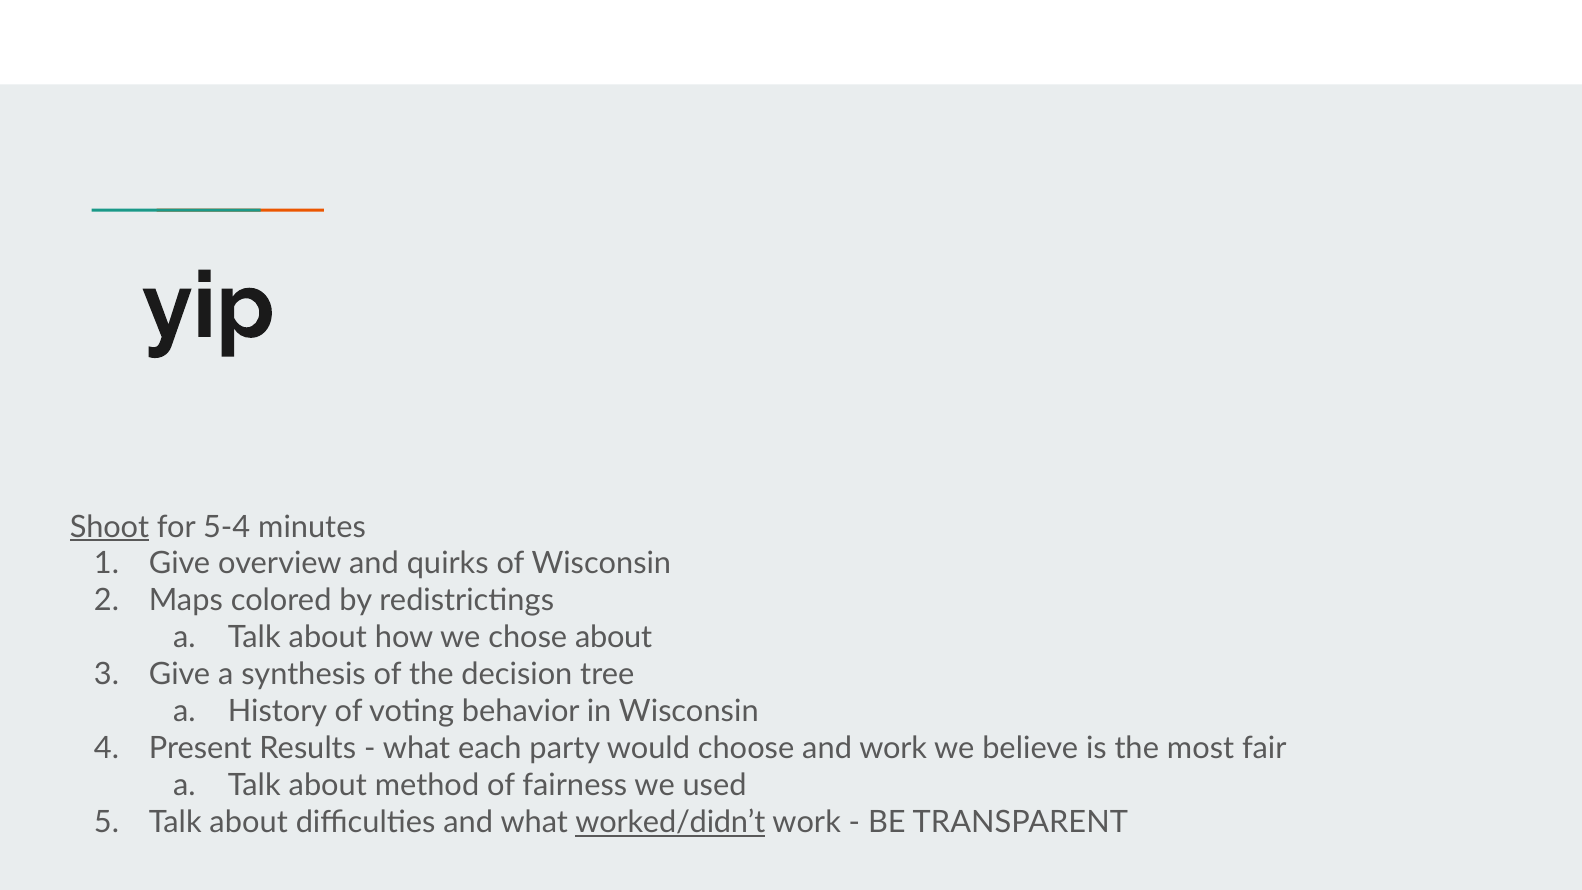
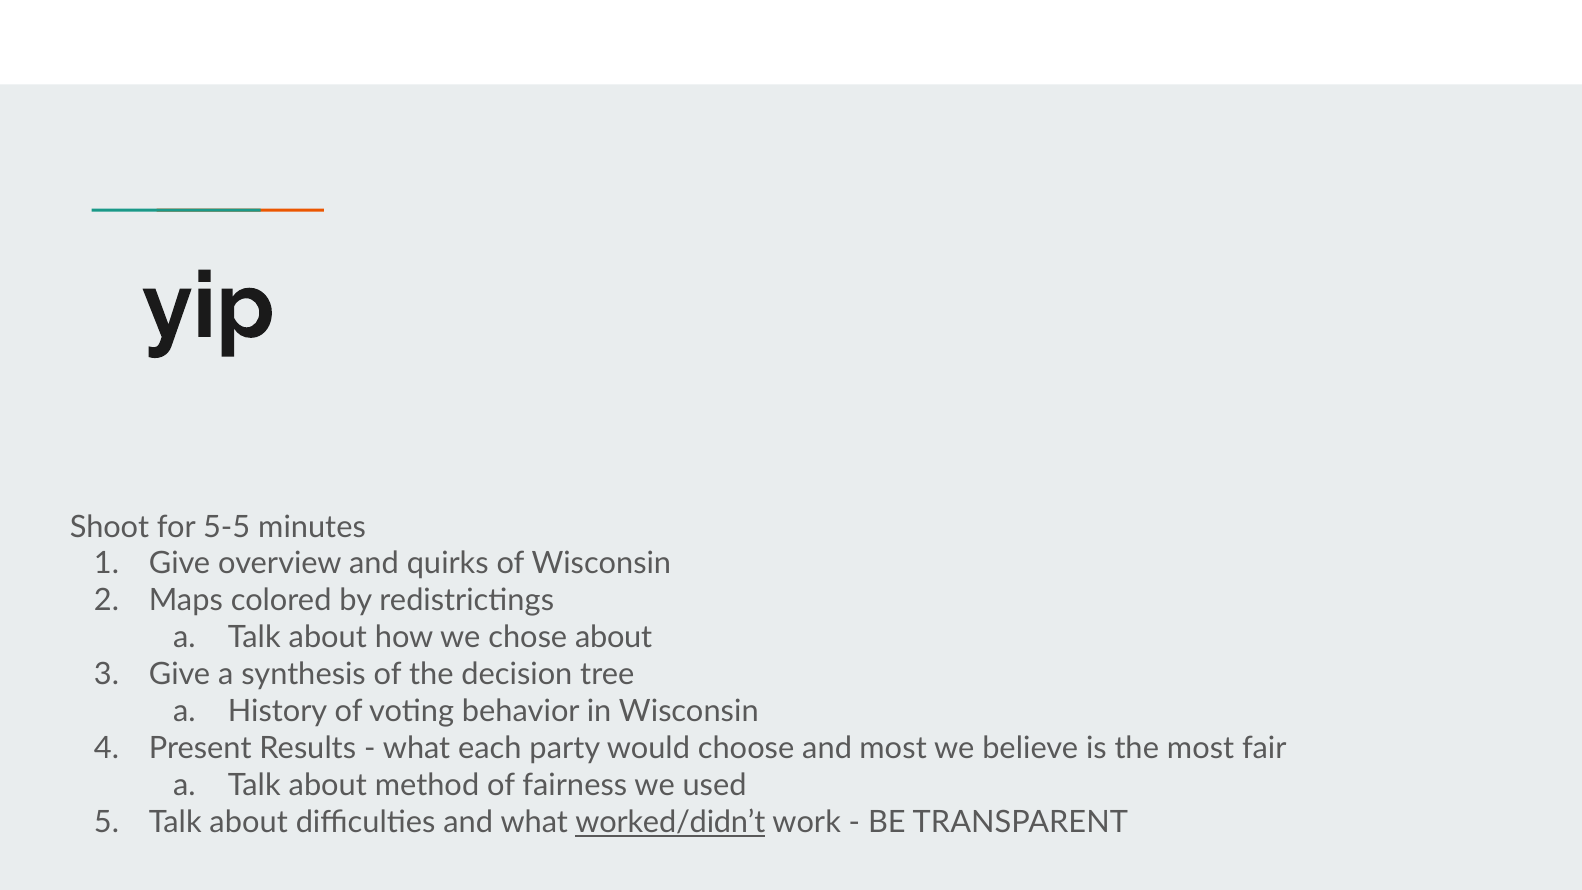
Shoot underline: present -> none
5-4: 5-4 -> 5-5
and work: work -> most
